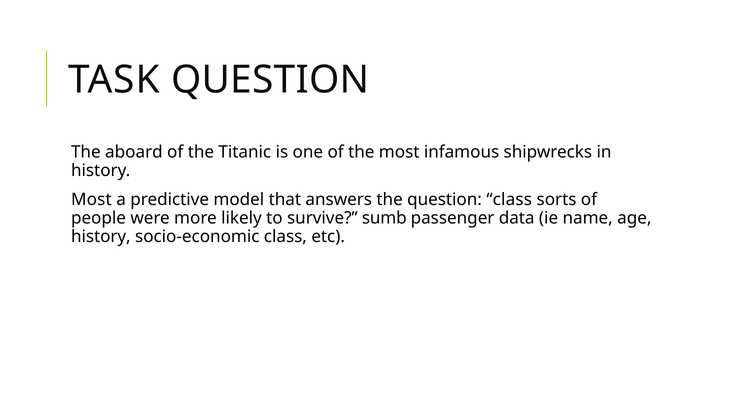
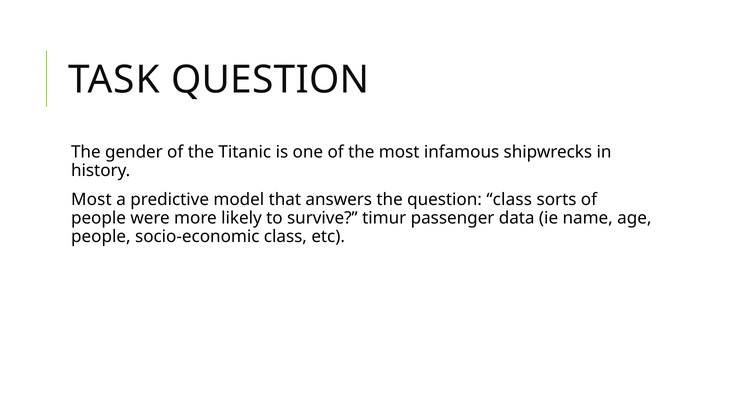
aboard: aboard -> gender
sumb: sumb -> timur
history at (101, 236): history -> people
